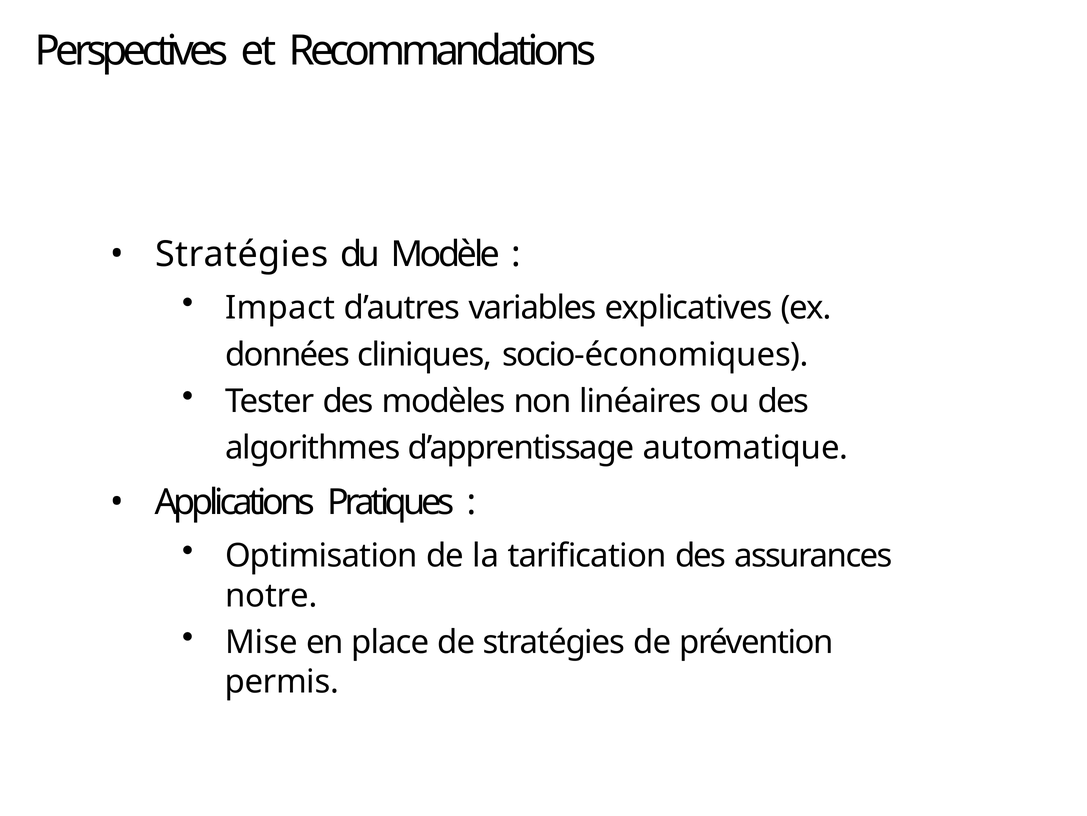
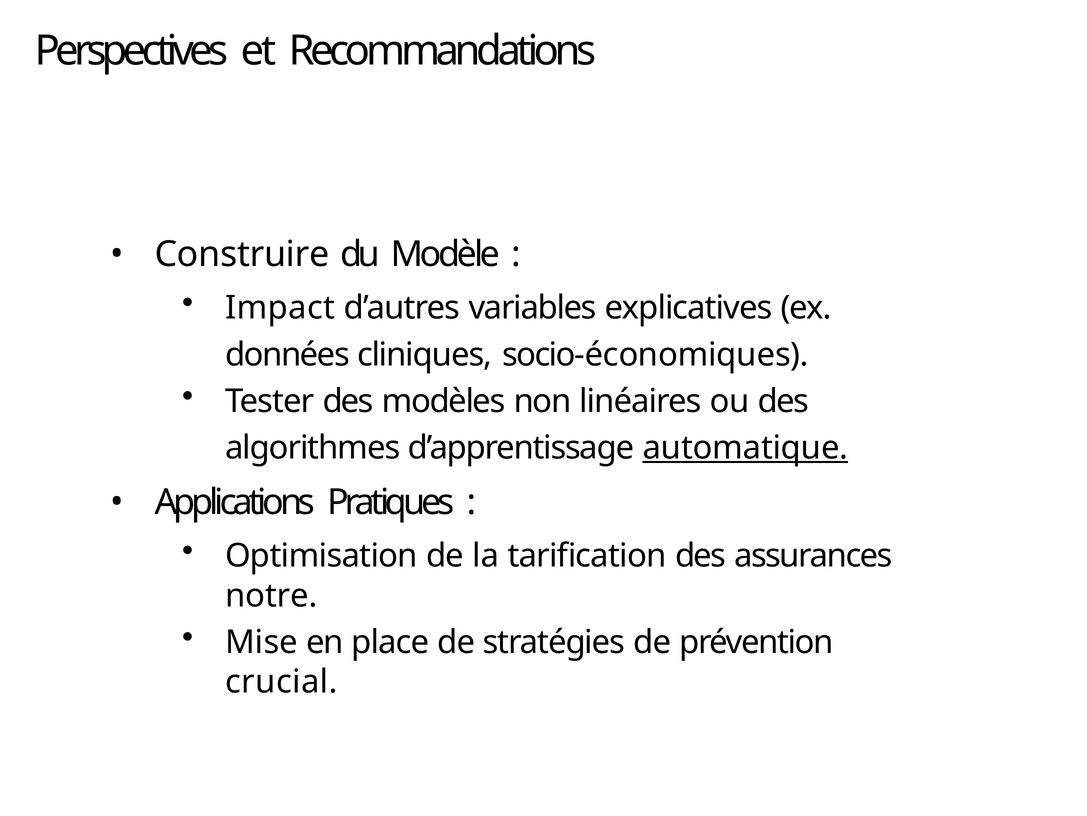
Stratégies at (242, 254): Stratégies -> Construire
automatique underline: none -> present
permis: permis -> crucial
